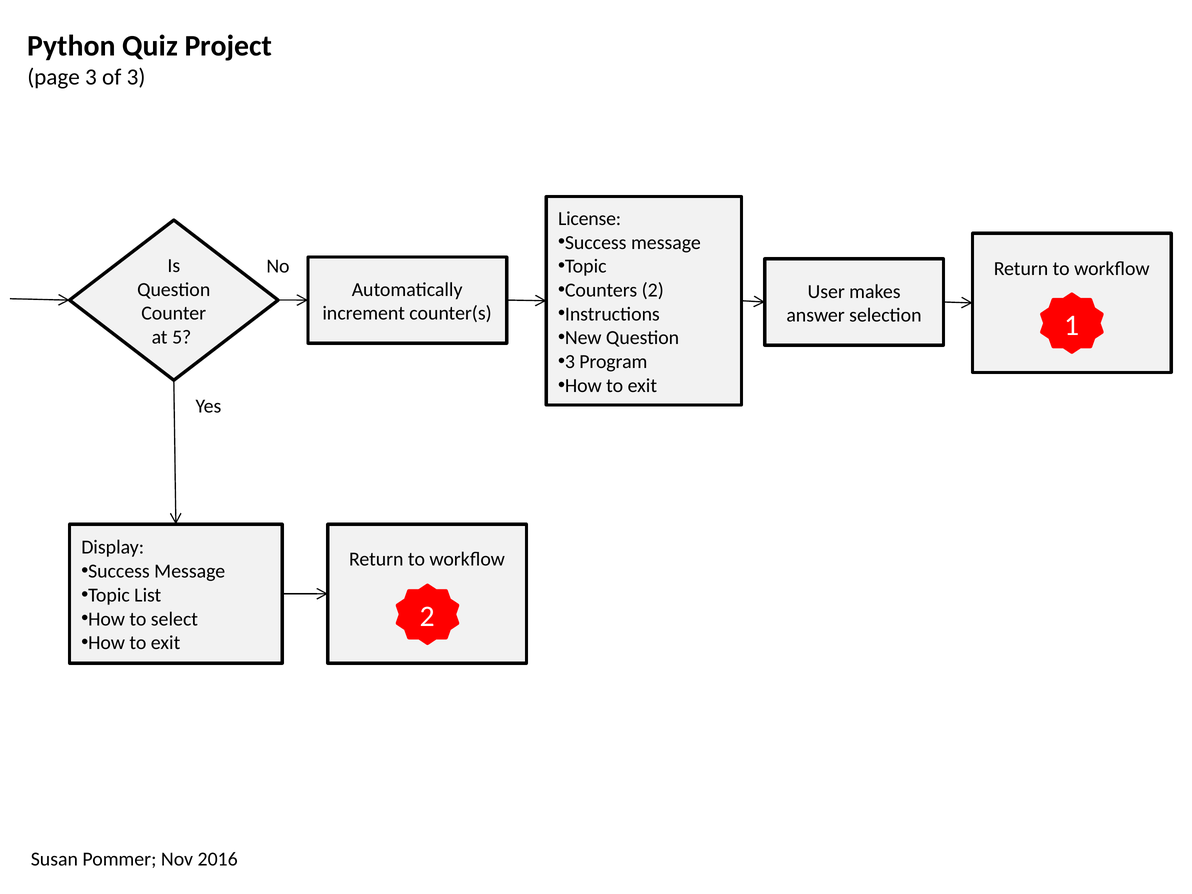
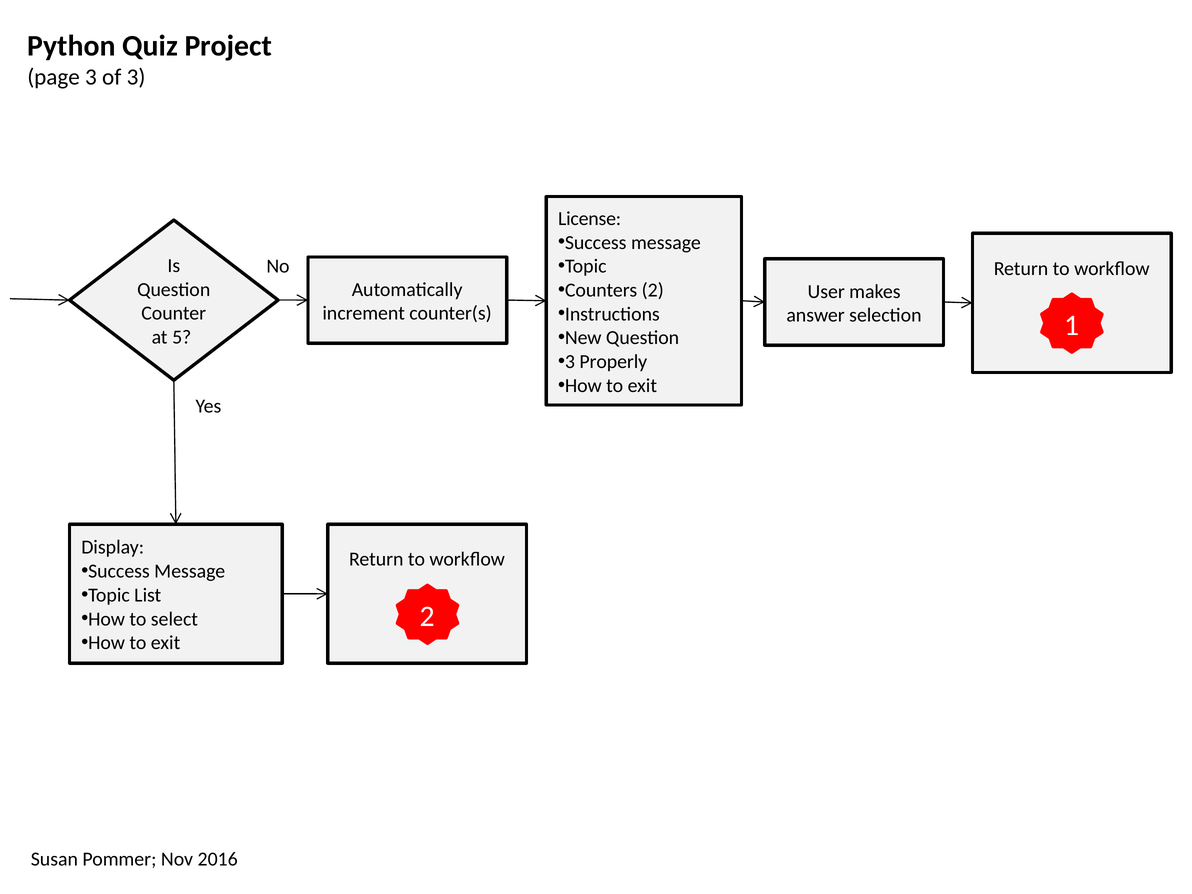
Program: Program -> Properly
